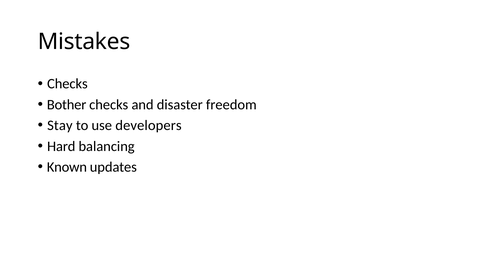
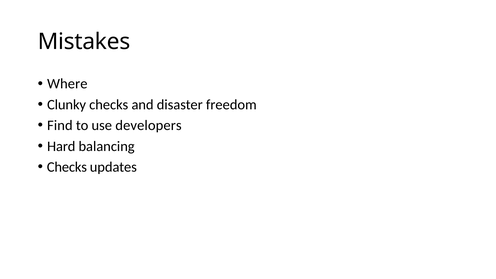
Checks at (67, 84): Checks -> Where
Bother: Bother -> Clunky
Stay: Stay -> Find
Known at (67, 167): Known -> Checks
